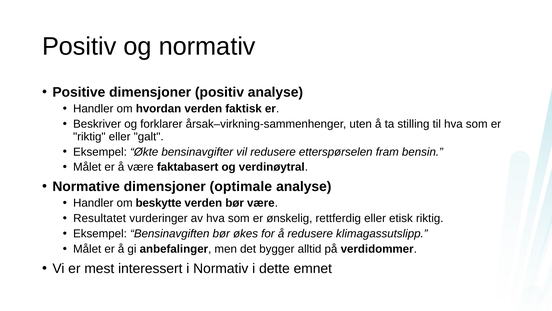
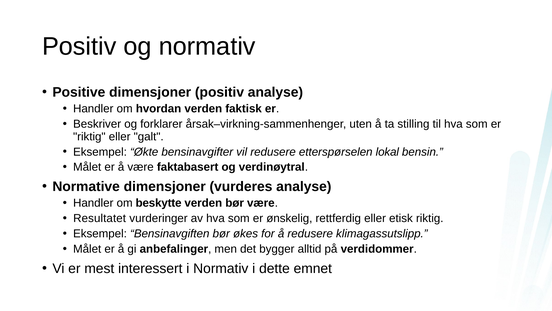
fram: fram -> lokal
optimale: optimale -> vurderes
